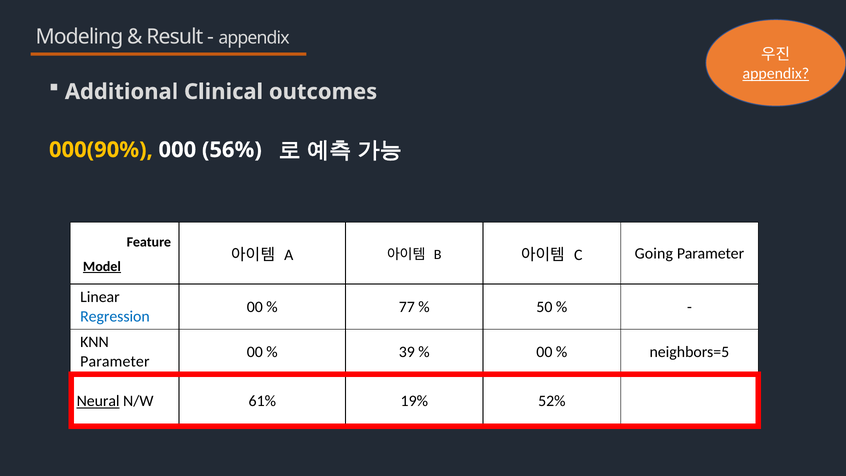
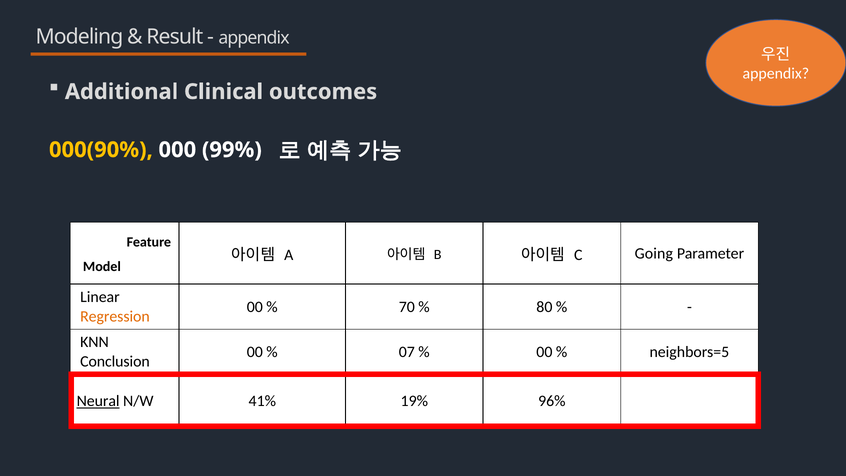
appendix at (776, 73) underline: present -> none
56%: 56% -> 99%
Model underline: present -> none
77: 77 -> 70
50: 50 -> 80
Regression colour: blue -> orange
39: 39 -> 07
Parameter at (115, 361): Parameter -> Conclusion
61%: 61% -> 41%
52%: 52% -> 96%
